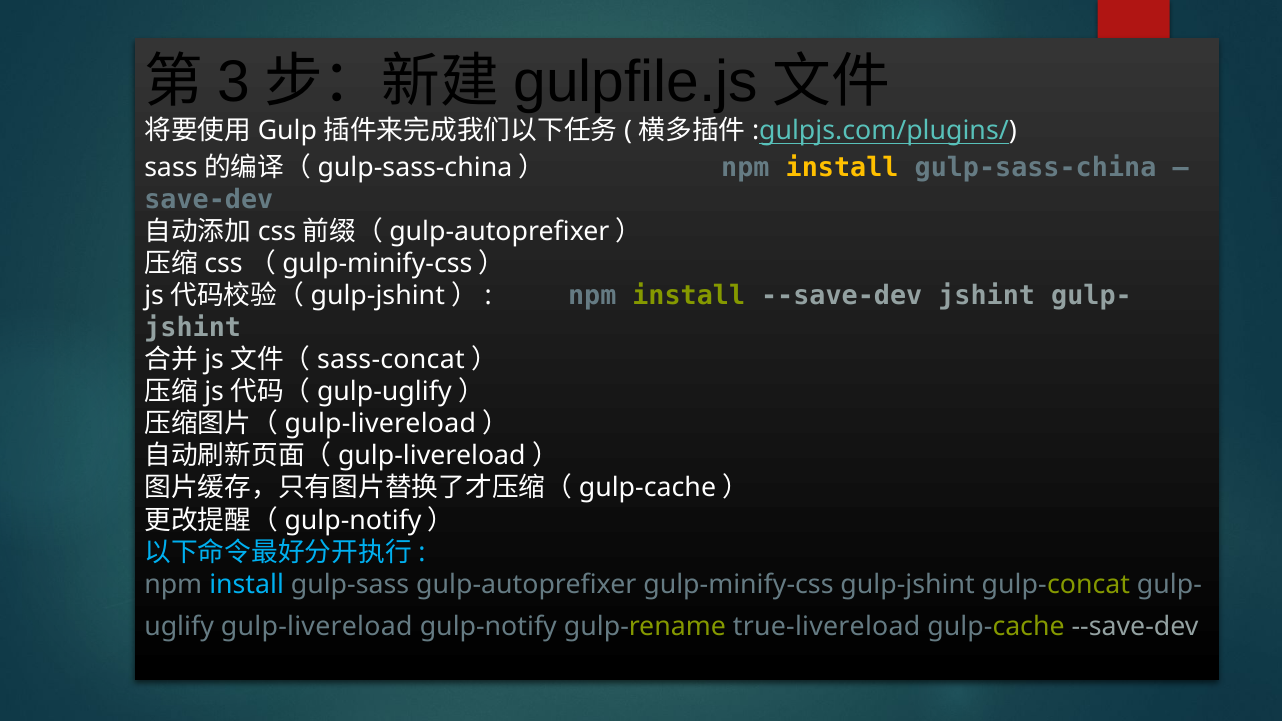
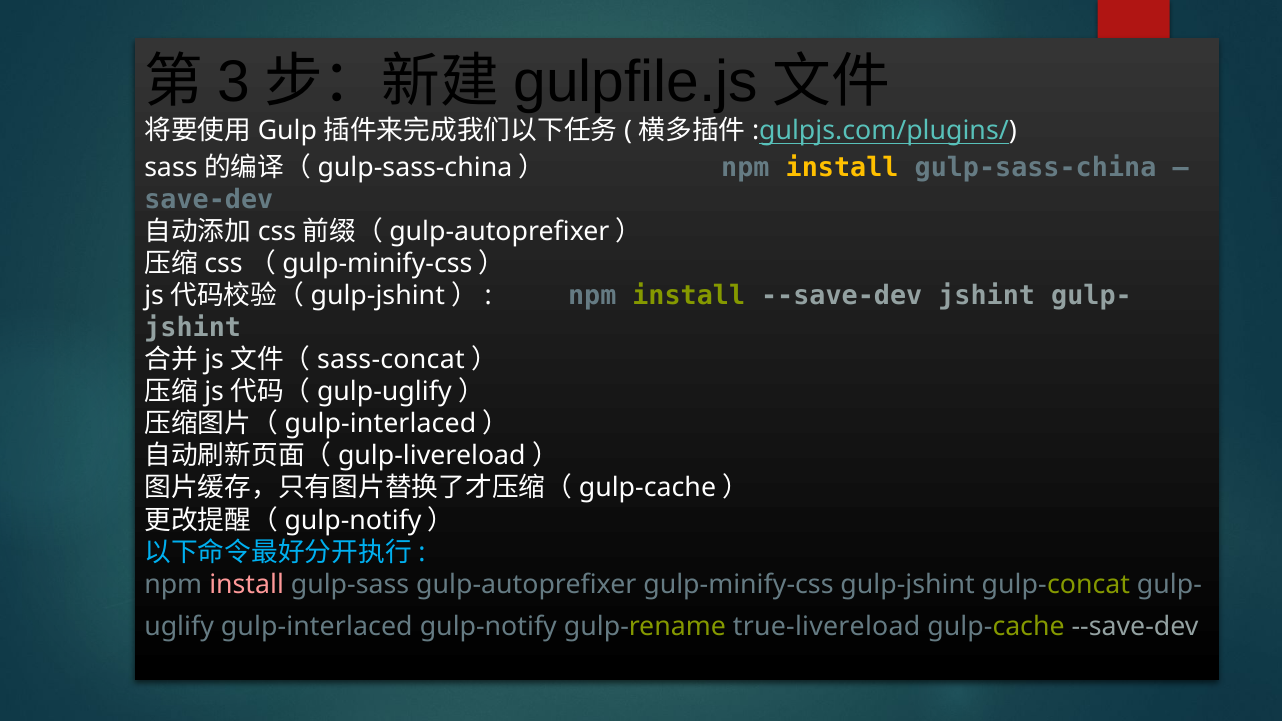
gulp-livereload at (380, 424): gulp-livereload -> gulp-interlaced
install at (247, 584) colour: light blue -> pink
gulp-livereload at (317, 627): gulp-livereload -> gulp-interlaced
